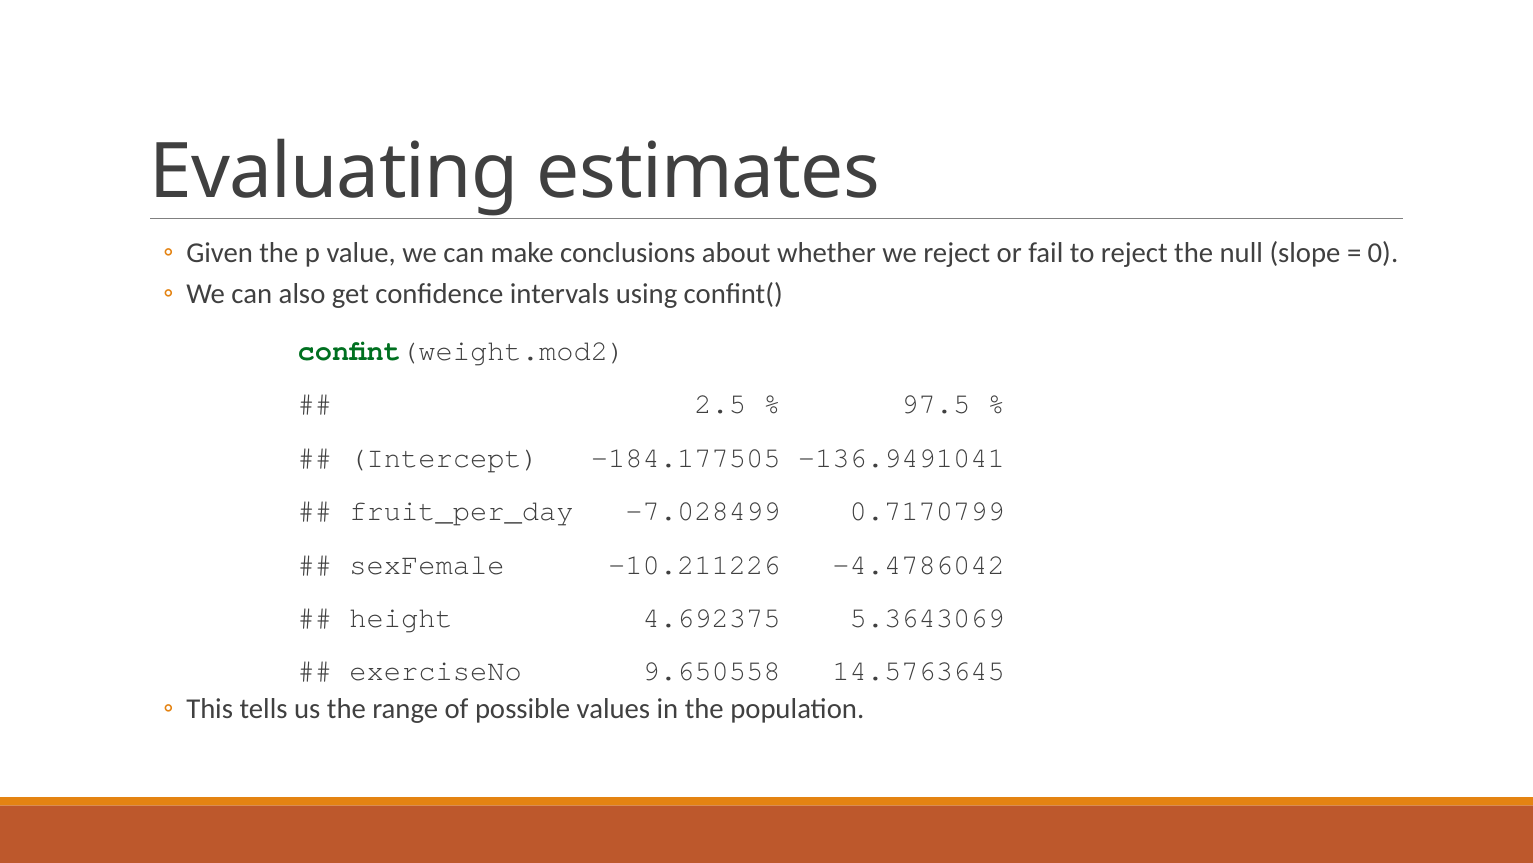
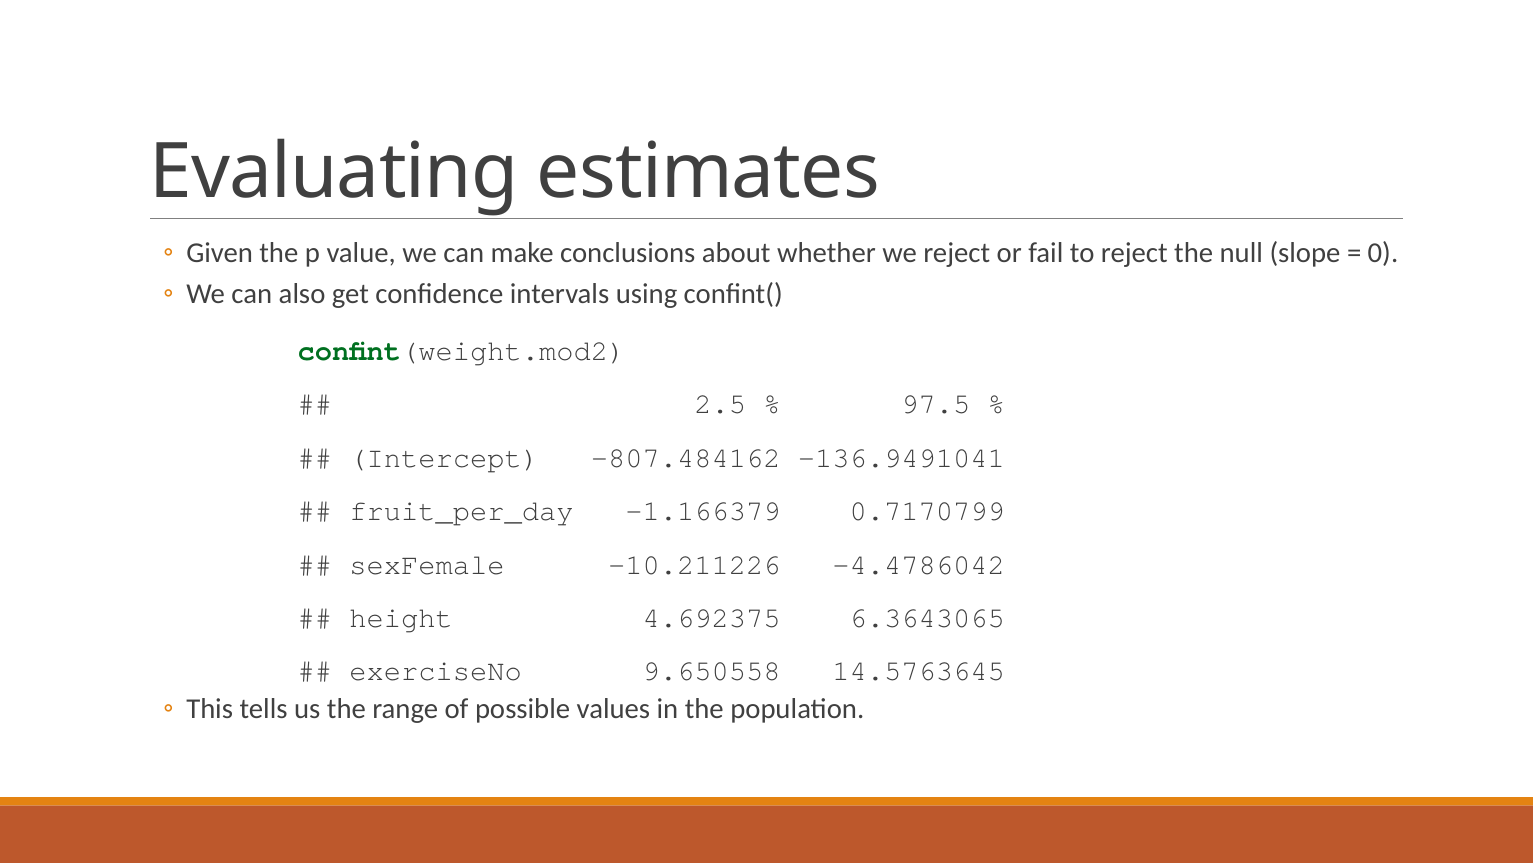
-184.177505: -184.177505 -> -807.484162
-7.028499: -7.028499 -> -1.166379
5.3643069: 5.3643069 -> 6.3643065
